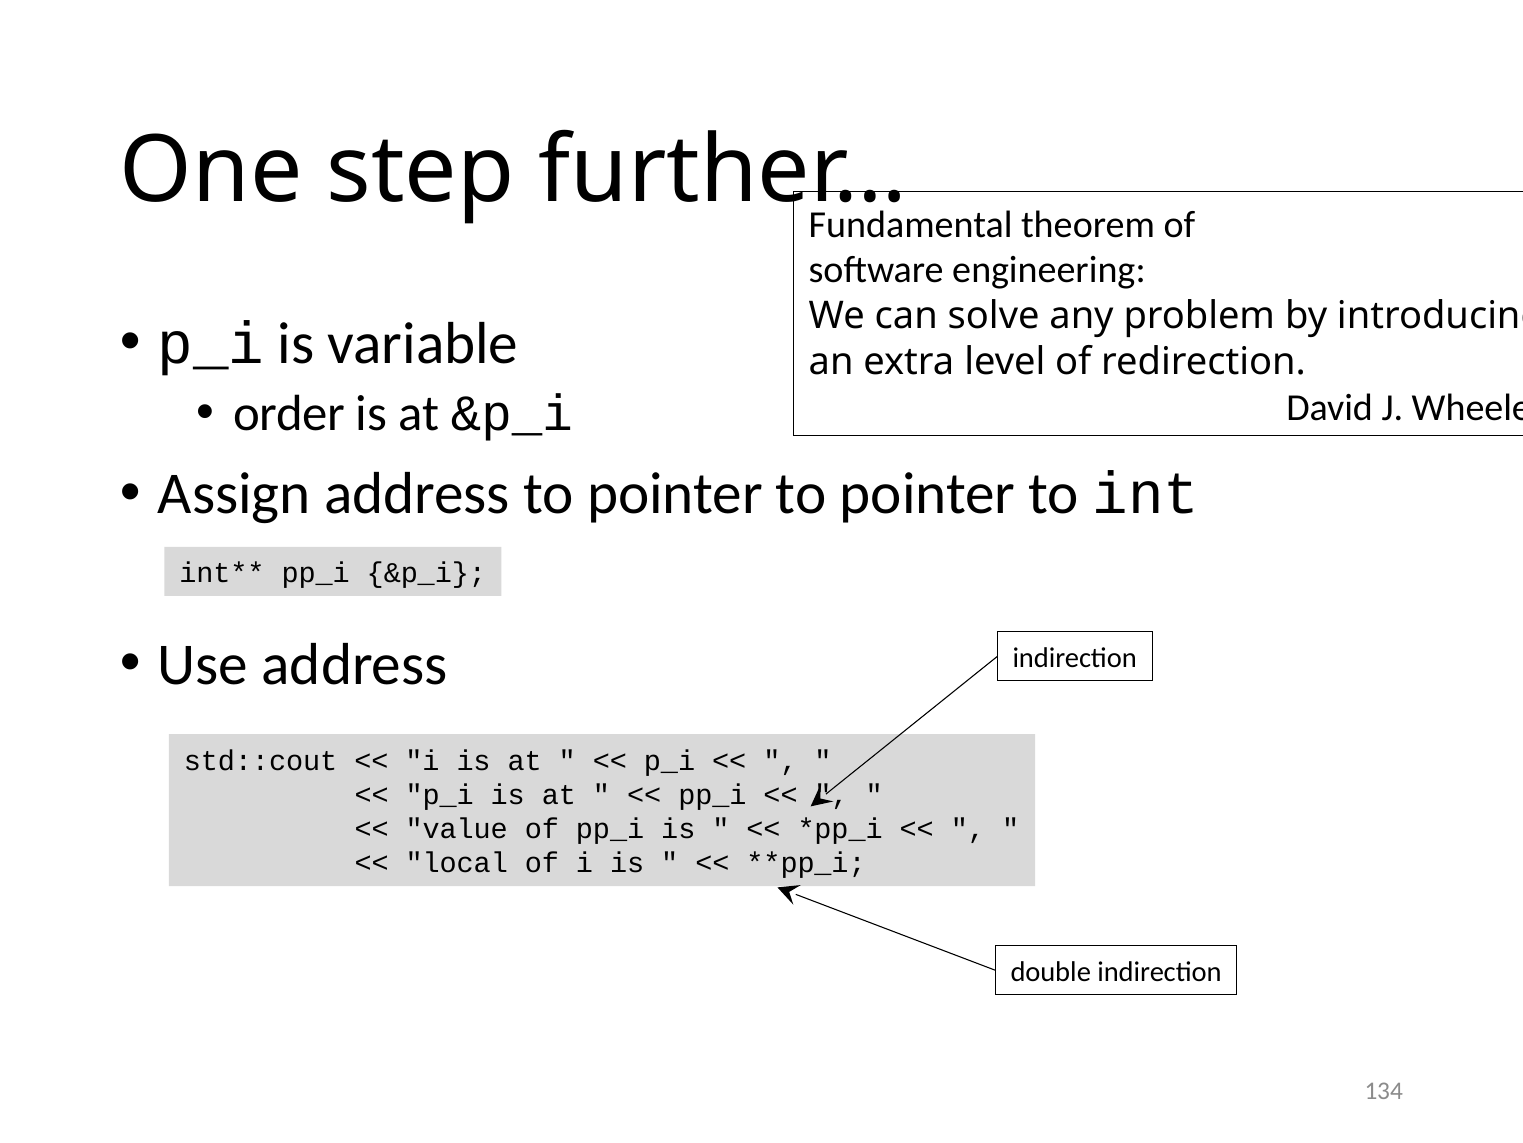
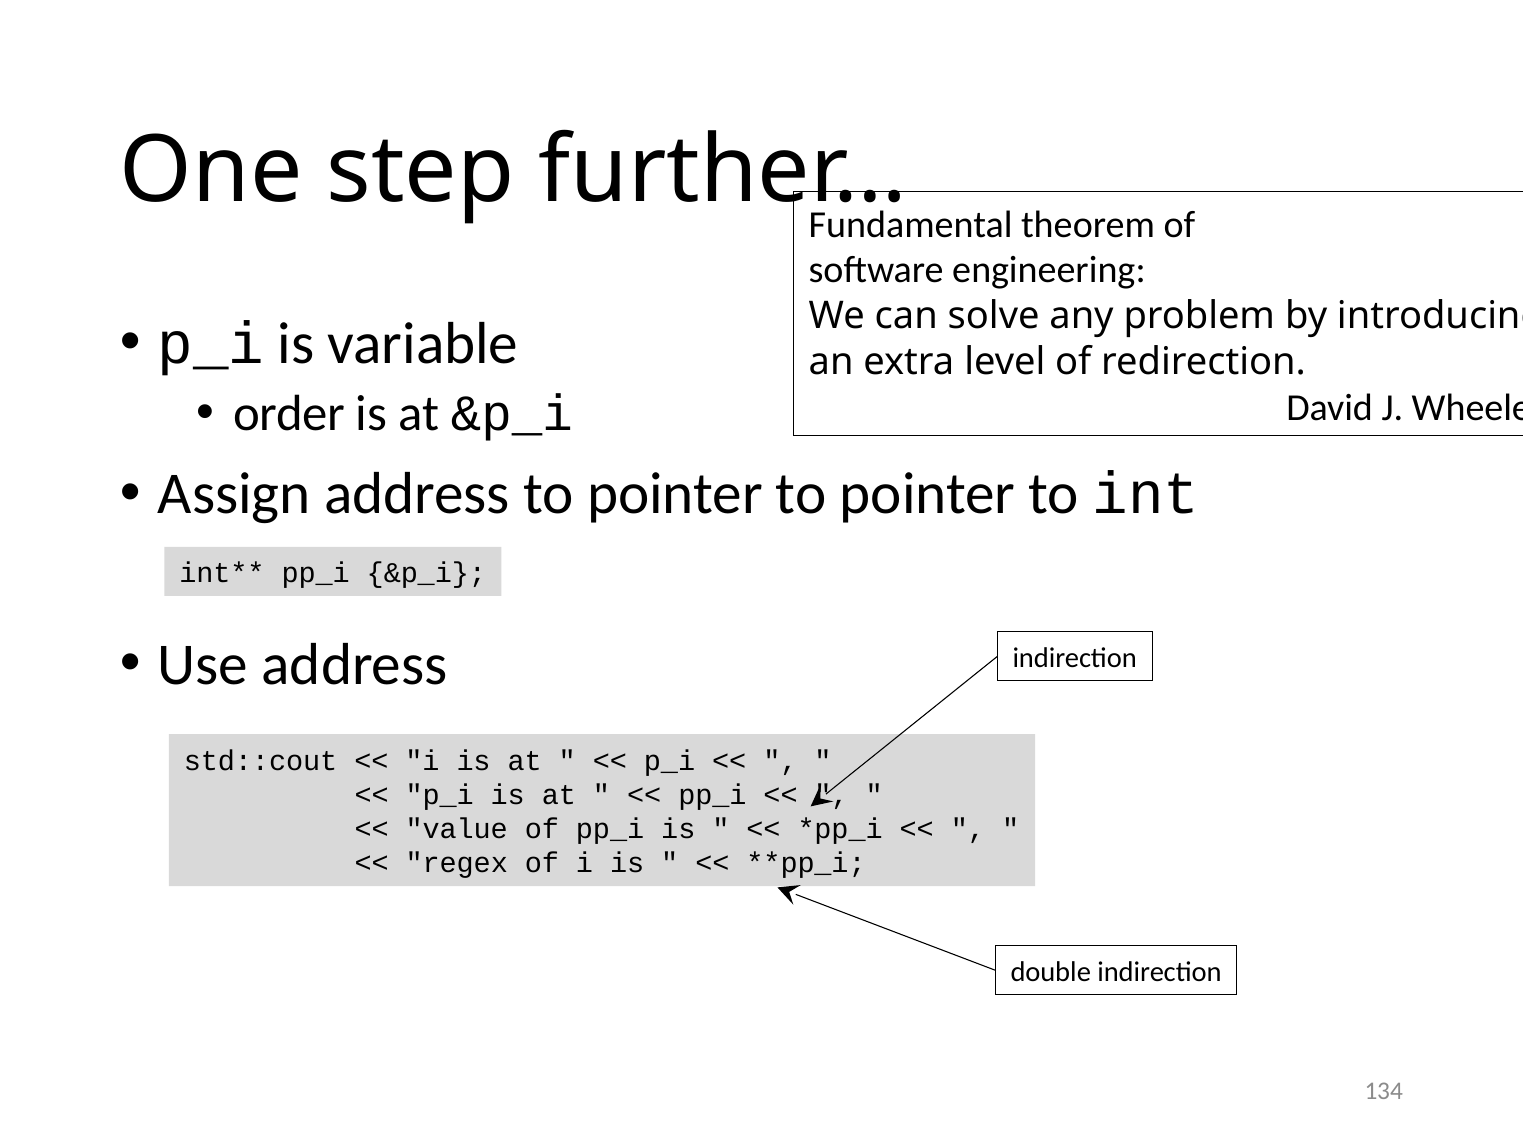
local: local -> regex
